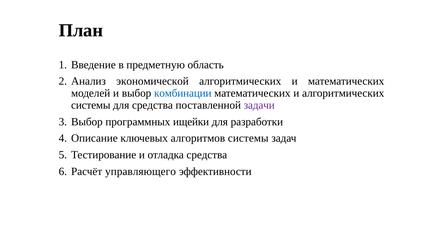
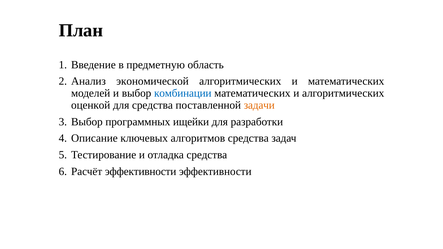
системы at (91, 105): системы -> оценкой
задачи colour: purple -> orange
алгоритмов системы: системы -> средства
Расчёт управляющего: управляющего -> эффективности
